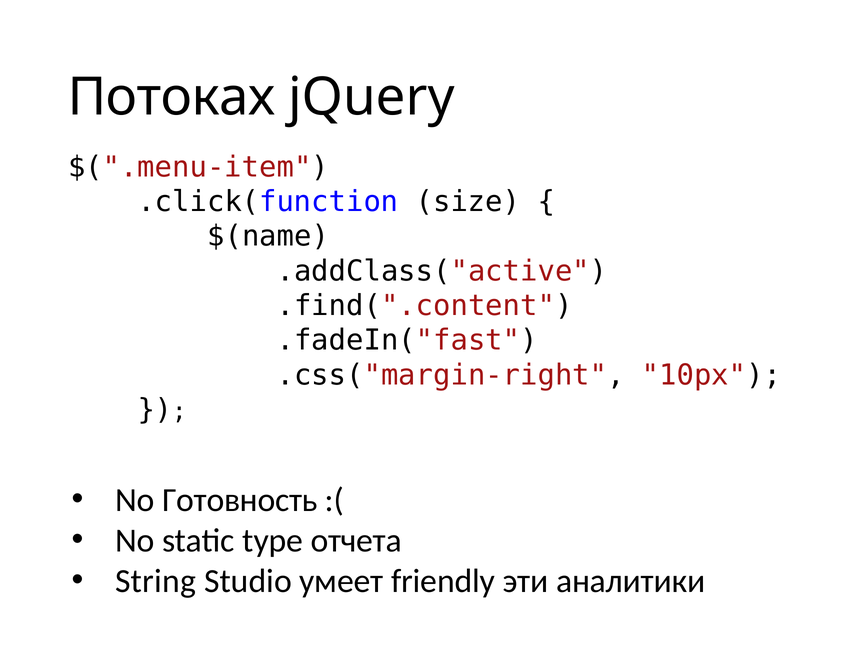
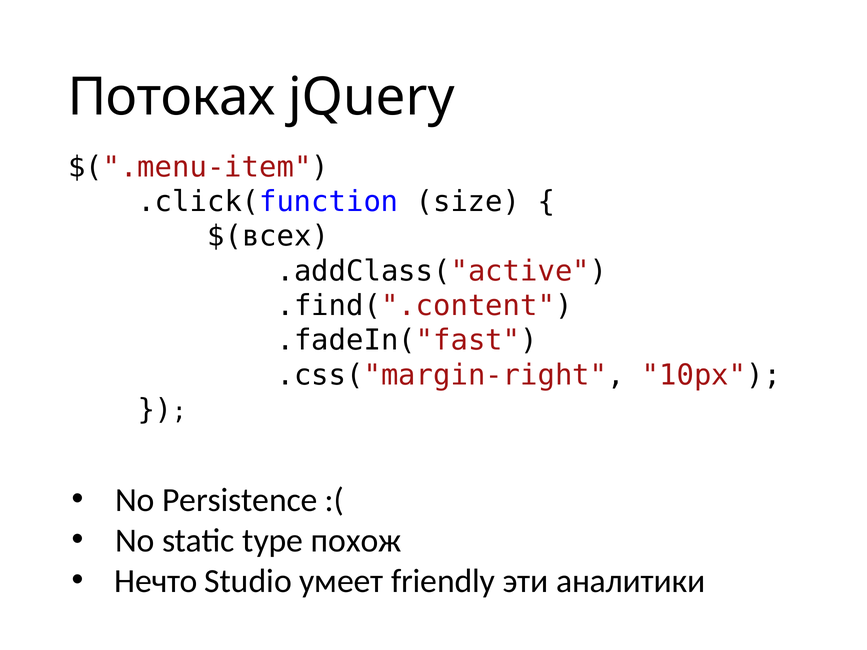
$(name: $(name -> $(всех
Готовность: Готовность -> Persistence
отчета: отчета -> похож
String: String -> Нечто
